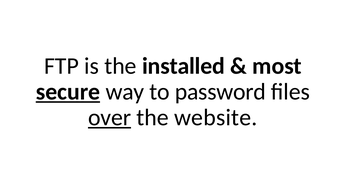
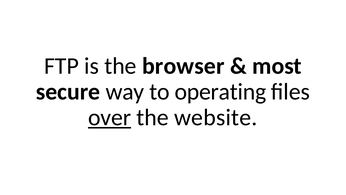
installed: installed -> browser
secure underline: present -> none
password: password -> operating
